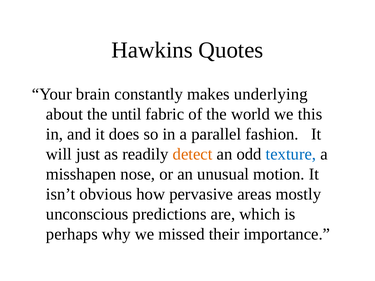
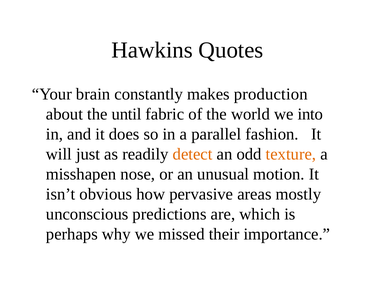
underlying: underlying -> production
this: this -> into
texture colour: blue -> orange
